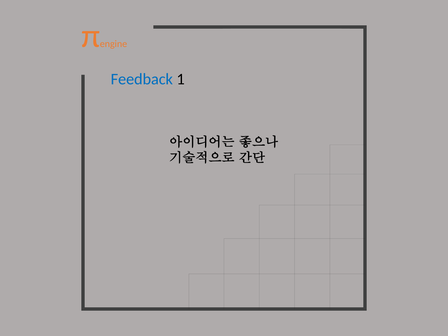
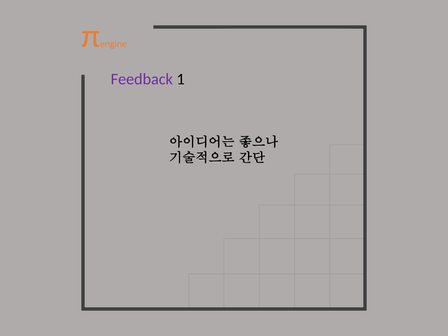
Feedback colour: blue -> purple
